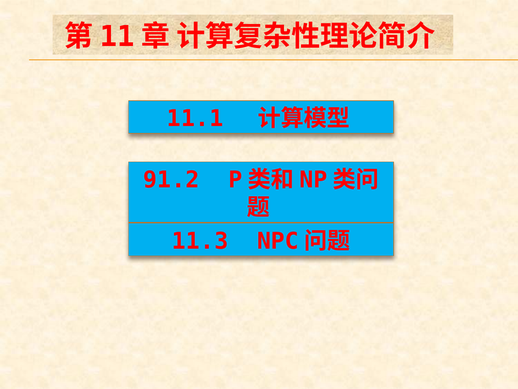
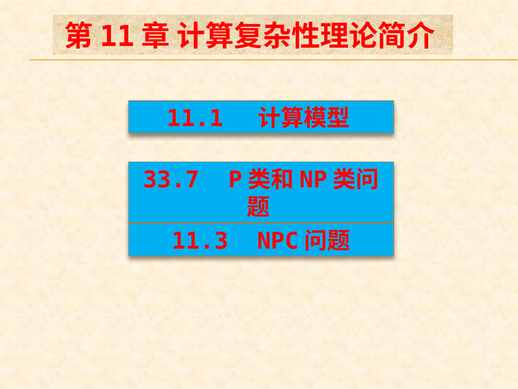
91.2: 91.2 -> 33.7
